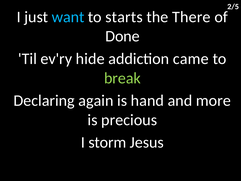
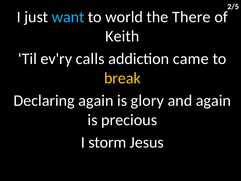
starts: starts -> world
Done: Done -> Keith
hide: hide -> calls
break colour: light green -> yellow
hand: hand -> glory
and more: more -> again
